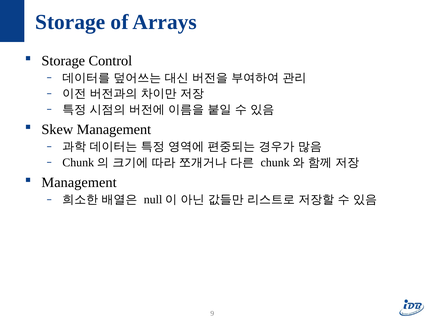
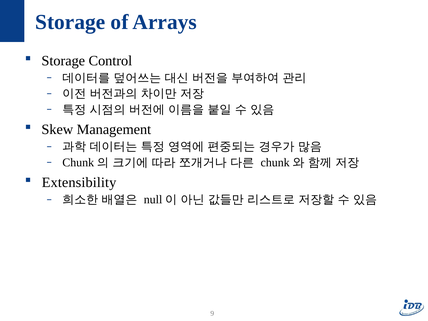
Management at (79, 183): Management -> Extensibility
